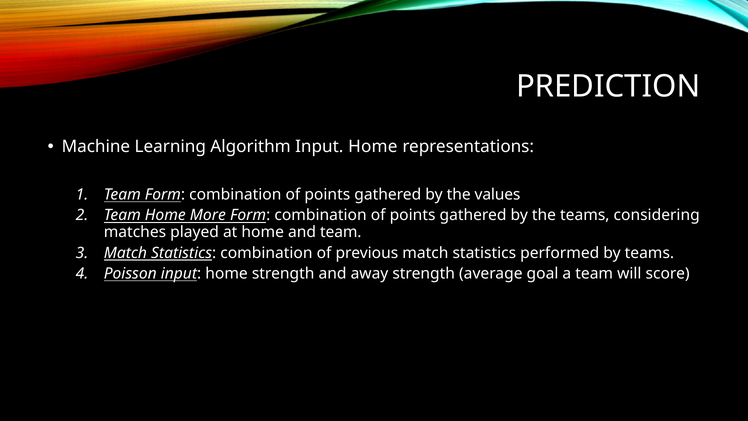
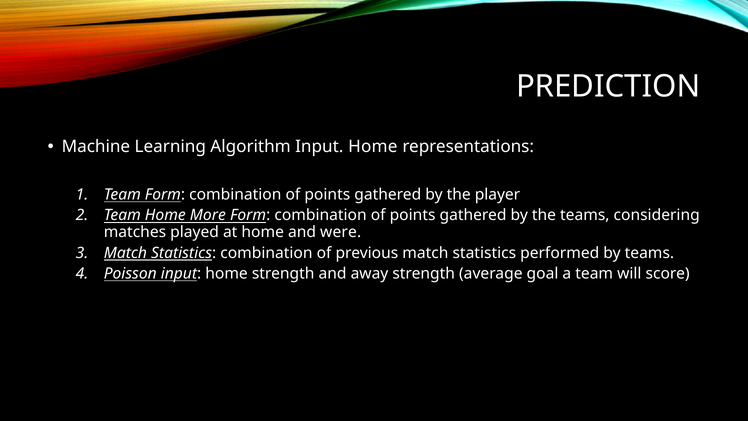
values: values -> player
and team: team -> were
